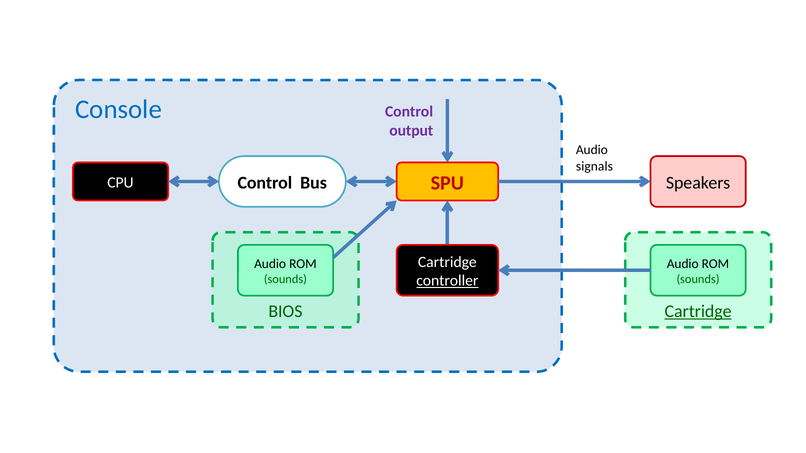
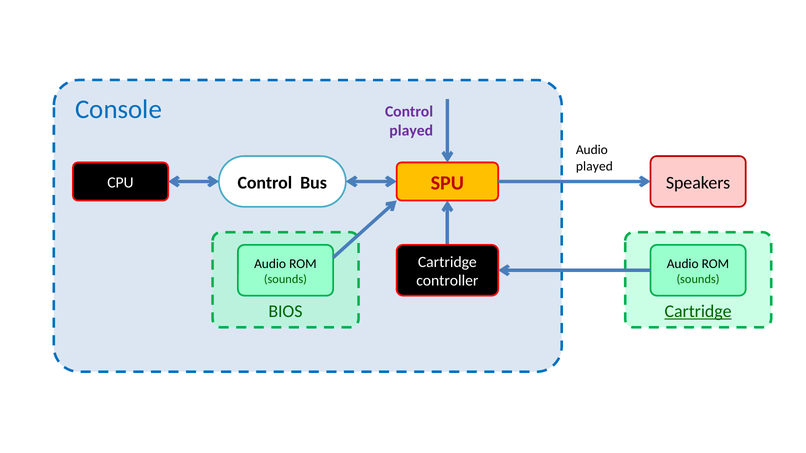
output at (411, 131): output -> played
signals at (594, 166): signals -> played
controller underline: present -> none
